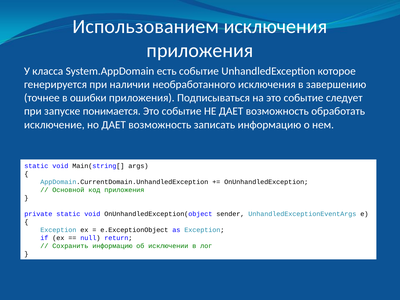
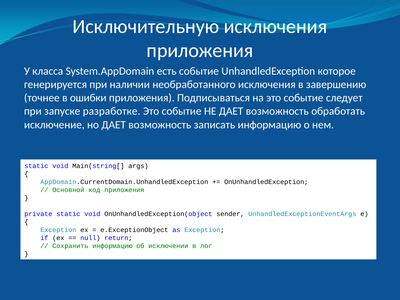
Использованием: Использованием -> Исключительную
понимается: понимается -> разработке
